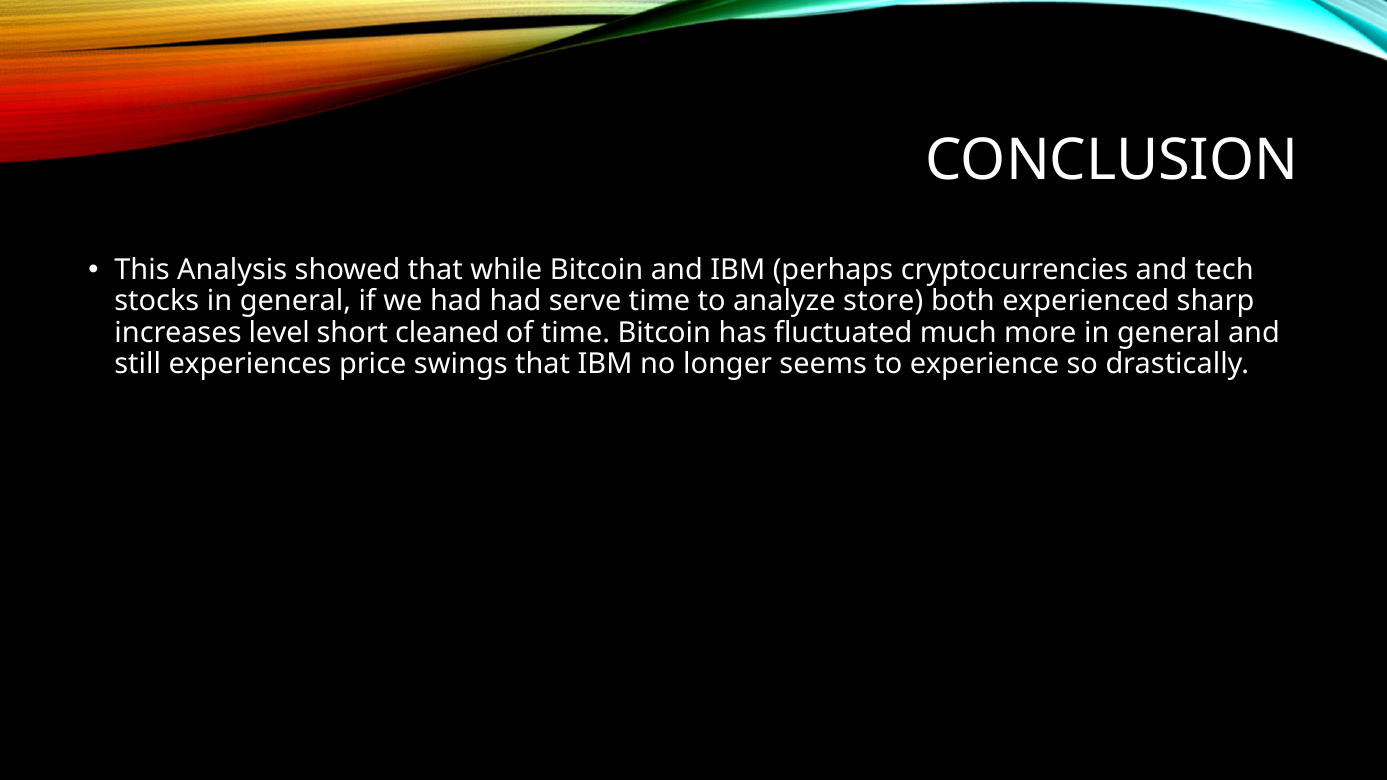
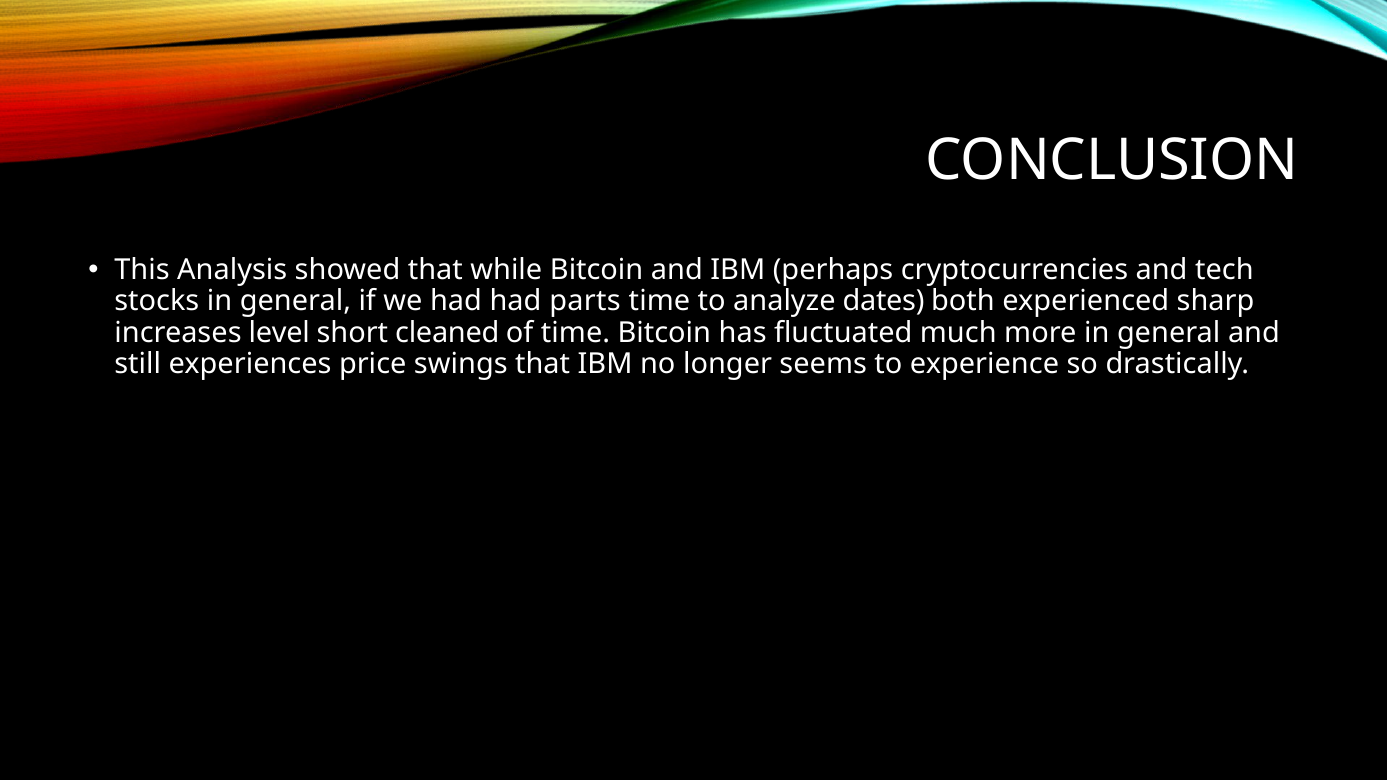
serve: serve -> parts
store: store -> dates
